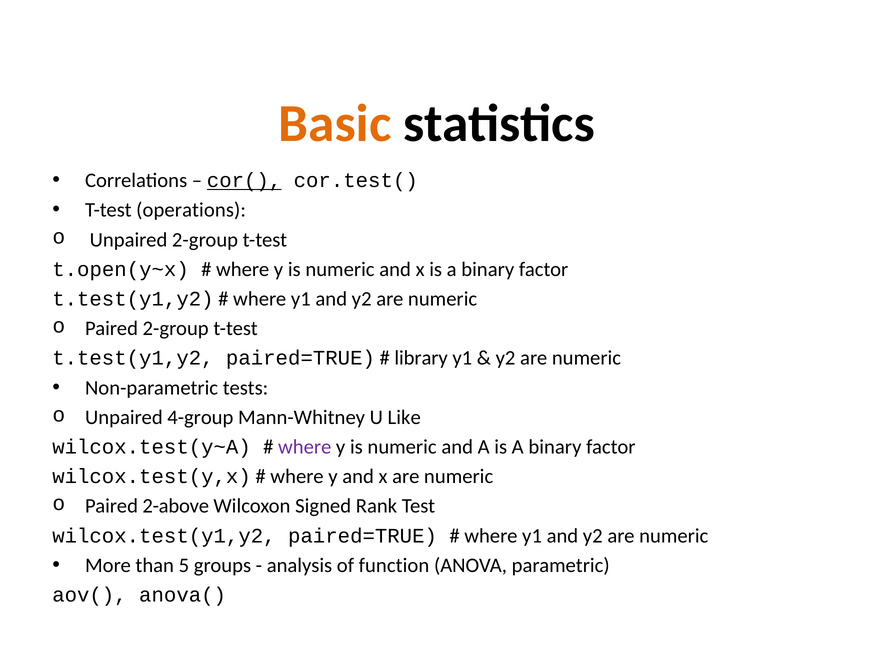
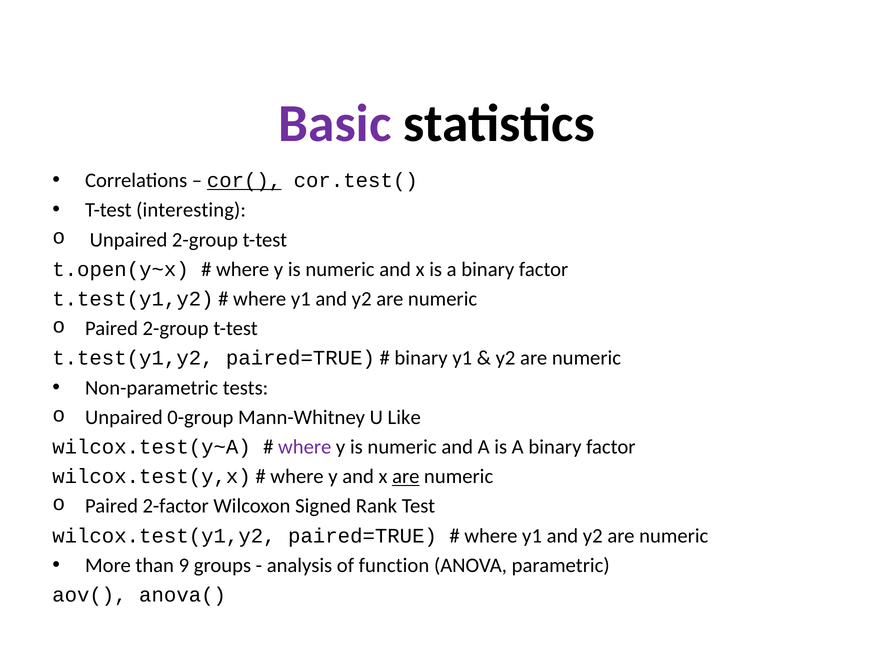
Basic colour: orange -> purple
operations: operations -> interesting
library at (421, 358): library -> binary
4-group: 4-group -> 0-group
are at (406, 477) underline: none -> present
2-above: 2-above -> 2-factor
5: 5 -> 9
